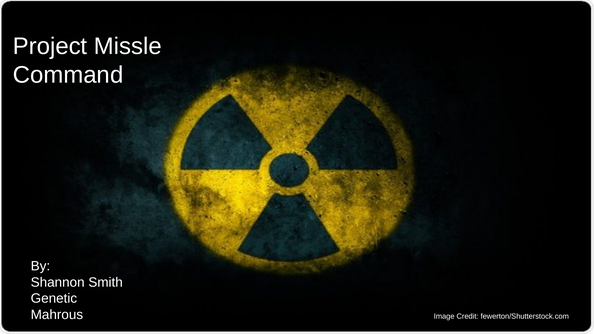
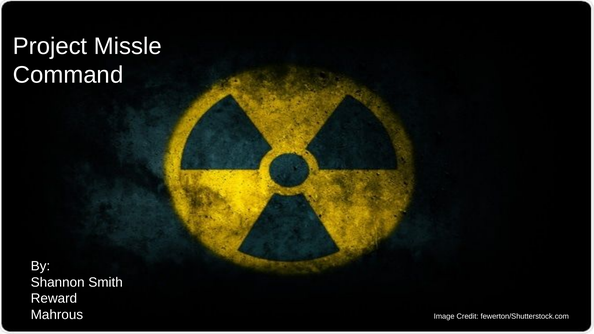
Genetic: Genetic -> Reward
